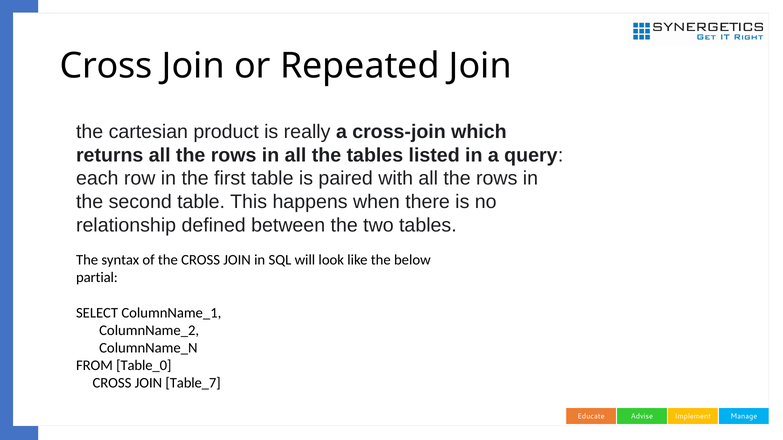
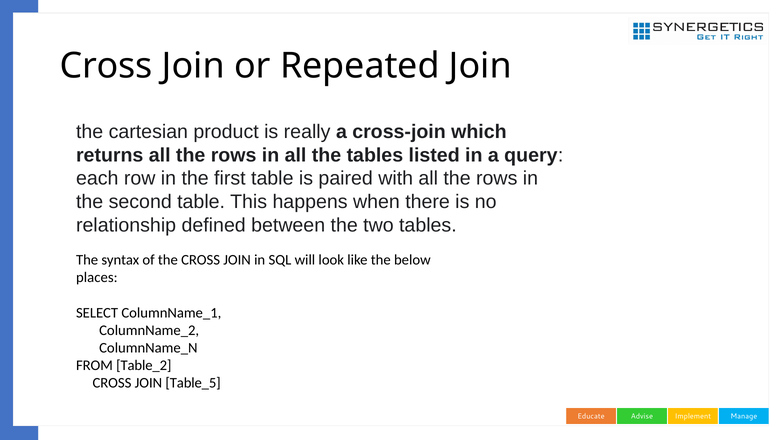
partial: partial -> places
Table_0: Table_0 -> Table_2
Table_7: Table_7 -> Table_5
